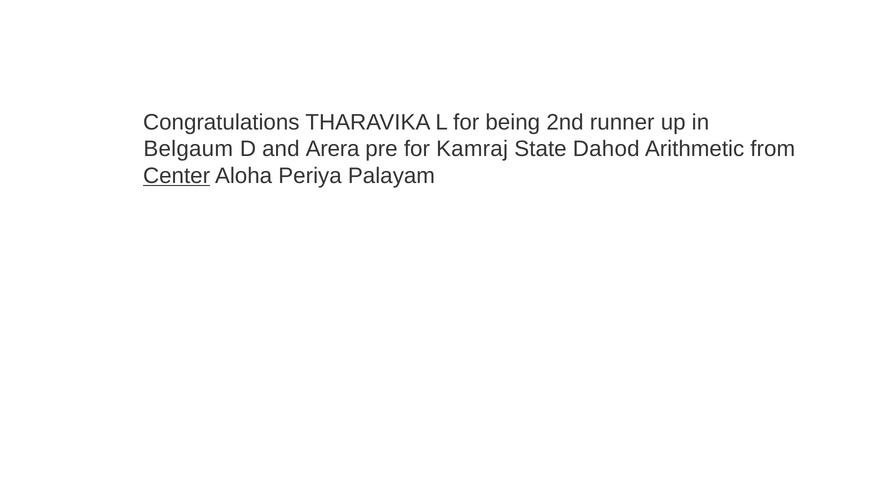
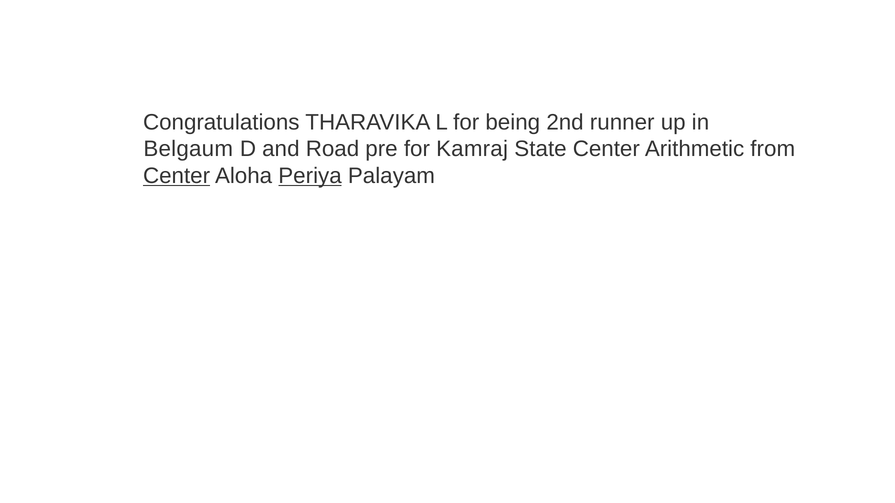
Arera: Arera -> Road
State Dahod: Dahod -> Center
Periya underline: none -> present
